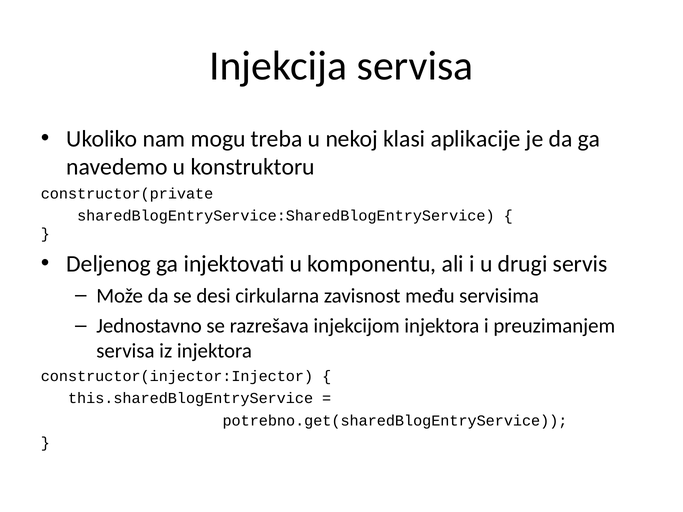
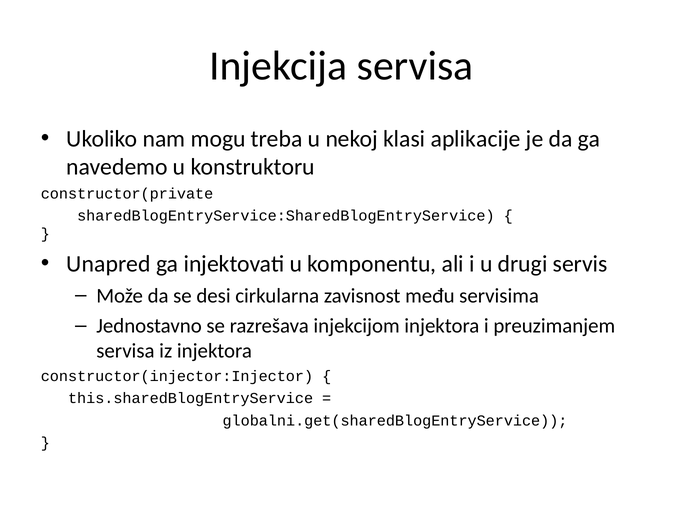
Deljenog: Deljenog -> Unapred
potrebno.get(sharedBlogEntryService: potrebno.get(sharedBlogEntryService -> globalni.get(sharedBlogEntryService
